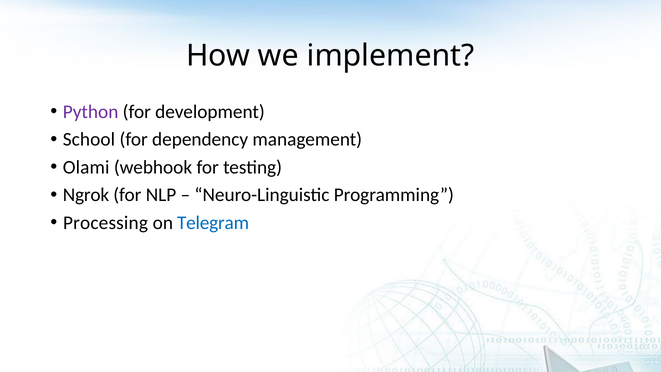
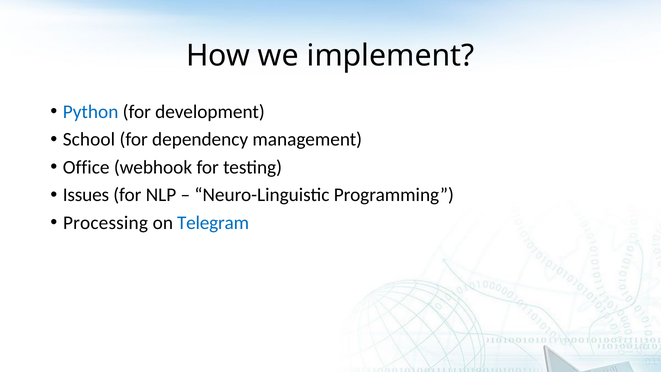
Python colour: purple -> blue
Olami: Olami -> Office
Ngrok: Ngrok -> Issues
